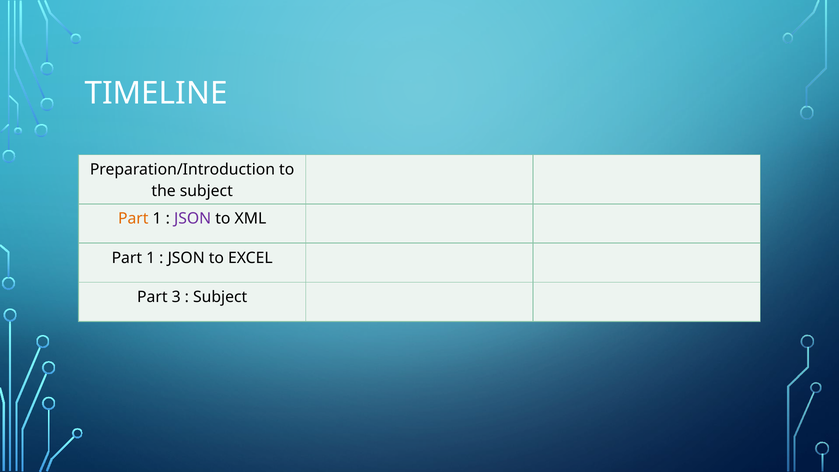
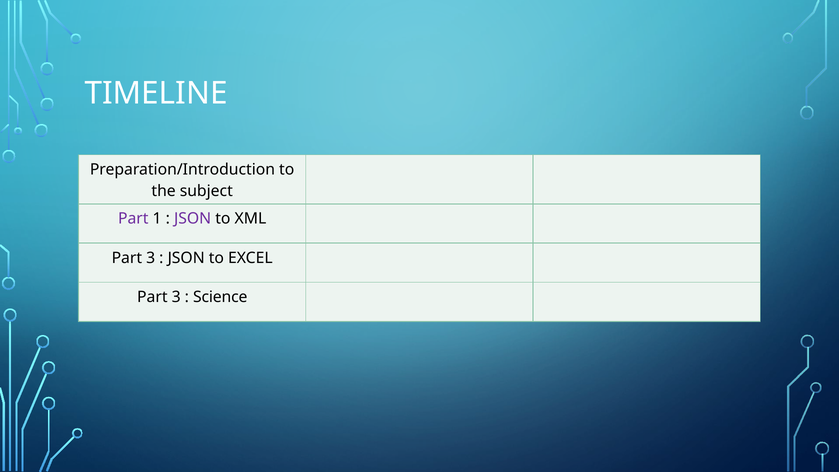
Part at (133, 219) colour: orange -> purple
1 at (151, 258): 1 -> 3
Subject at (220, 297): Subject -> Science
